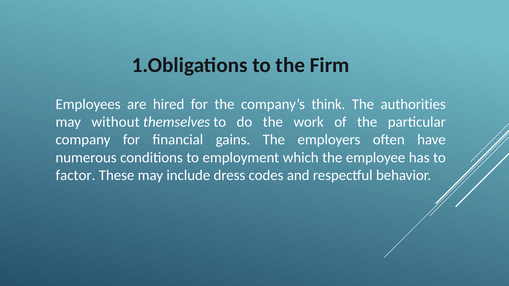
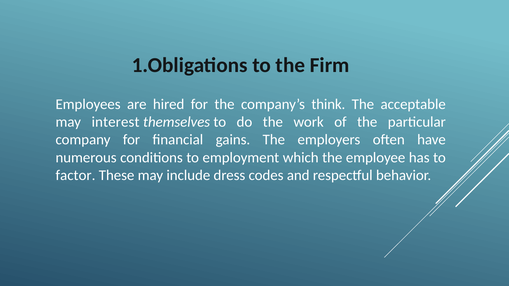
authorities: authorities -> acceptable
without: without -> interest
